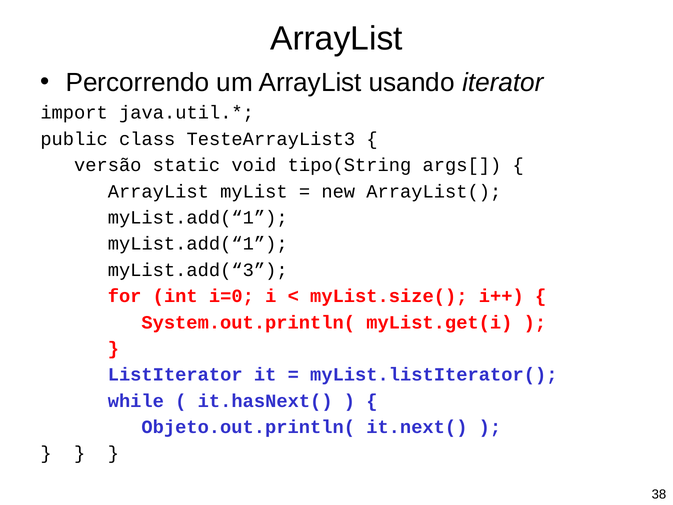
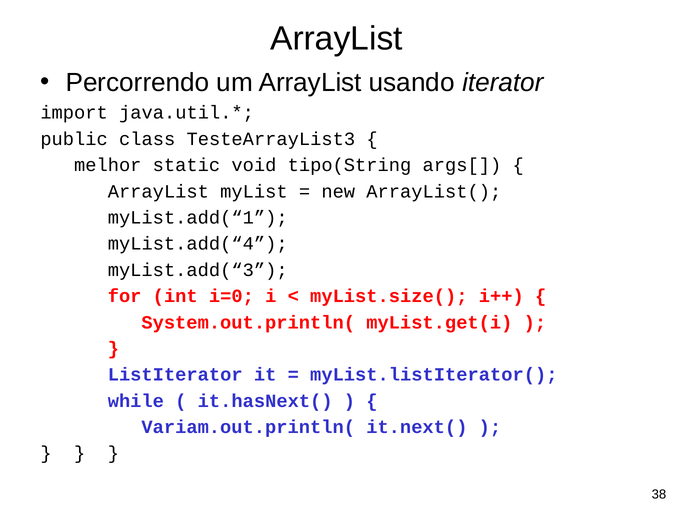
versão: versão -> melhor
myList.add(“1 at (198, 244): myList.add(“1 -> myList.add(“4
Objeto.out.println(: Objeto.out.println( -> Variam.out.println(
